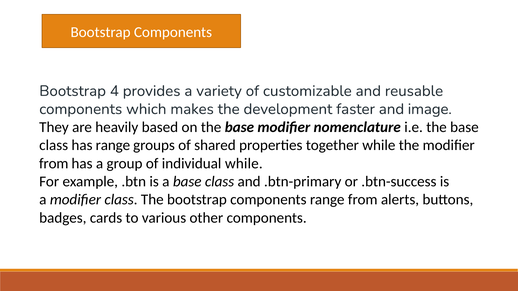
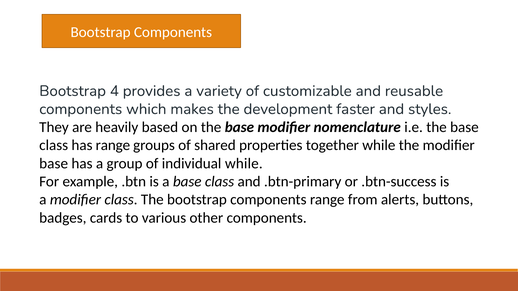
image: image -> styles
from at (54, 164): from -> base
